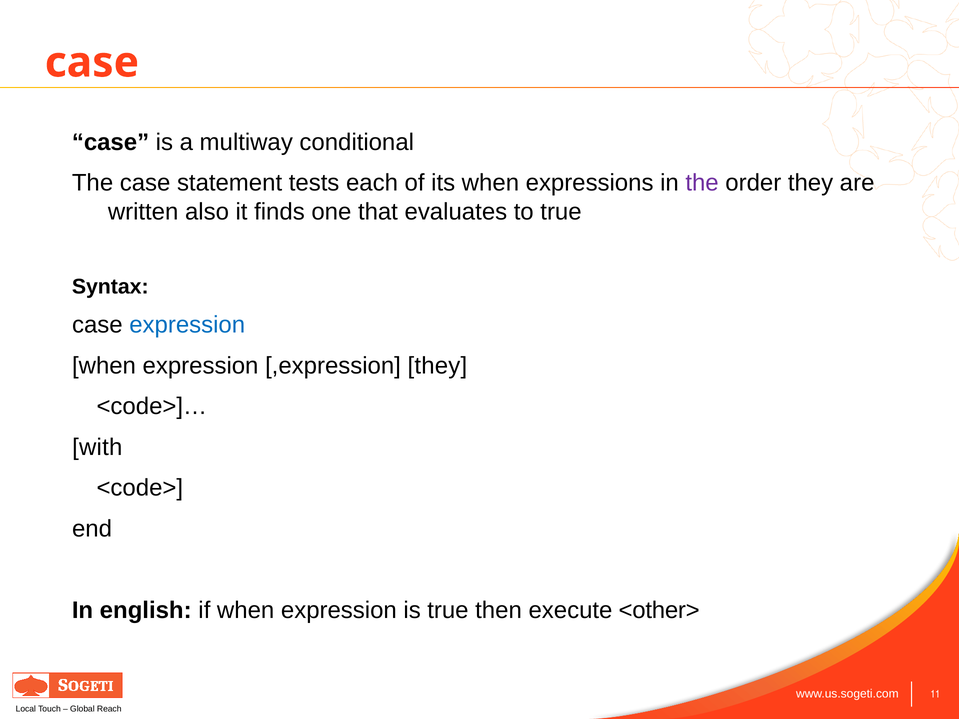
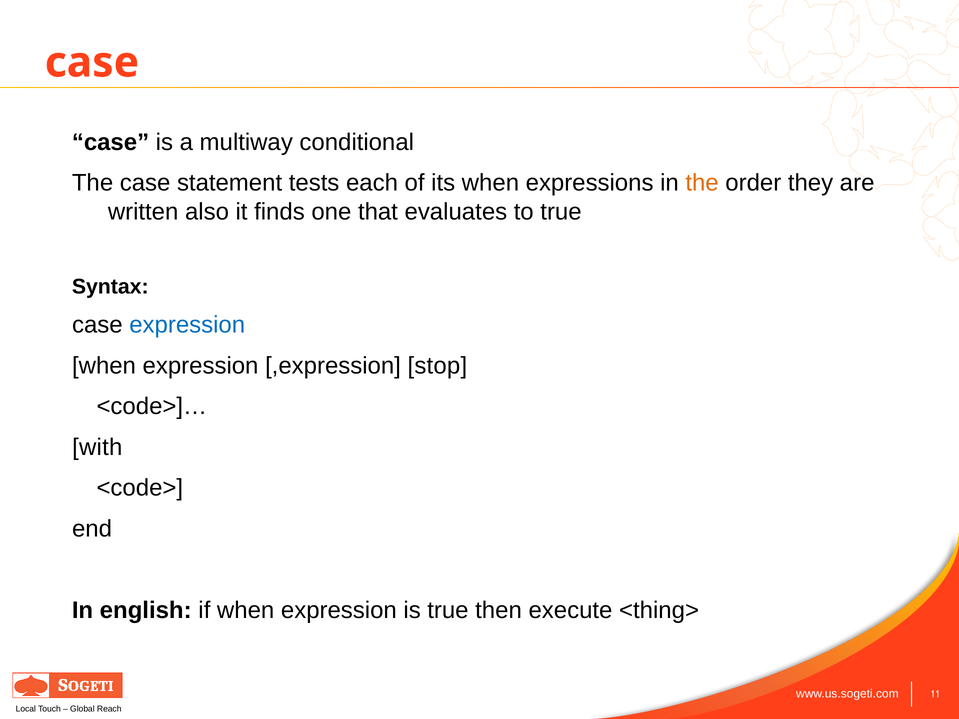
the at (702, 183) colour: purple -> orange
,expression they: they -> stop
<other>: <other> -> <thing>
